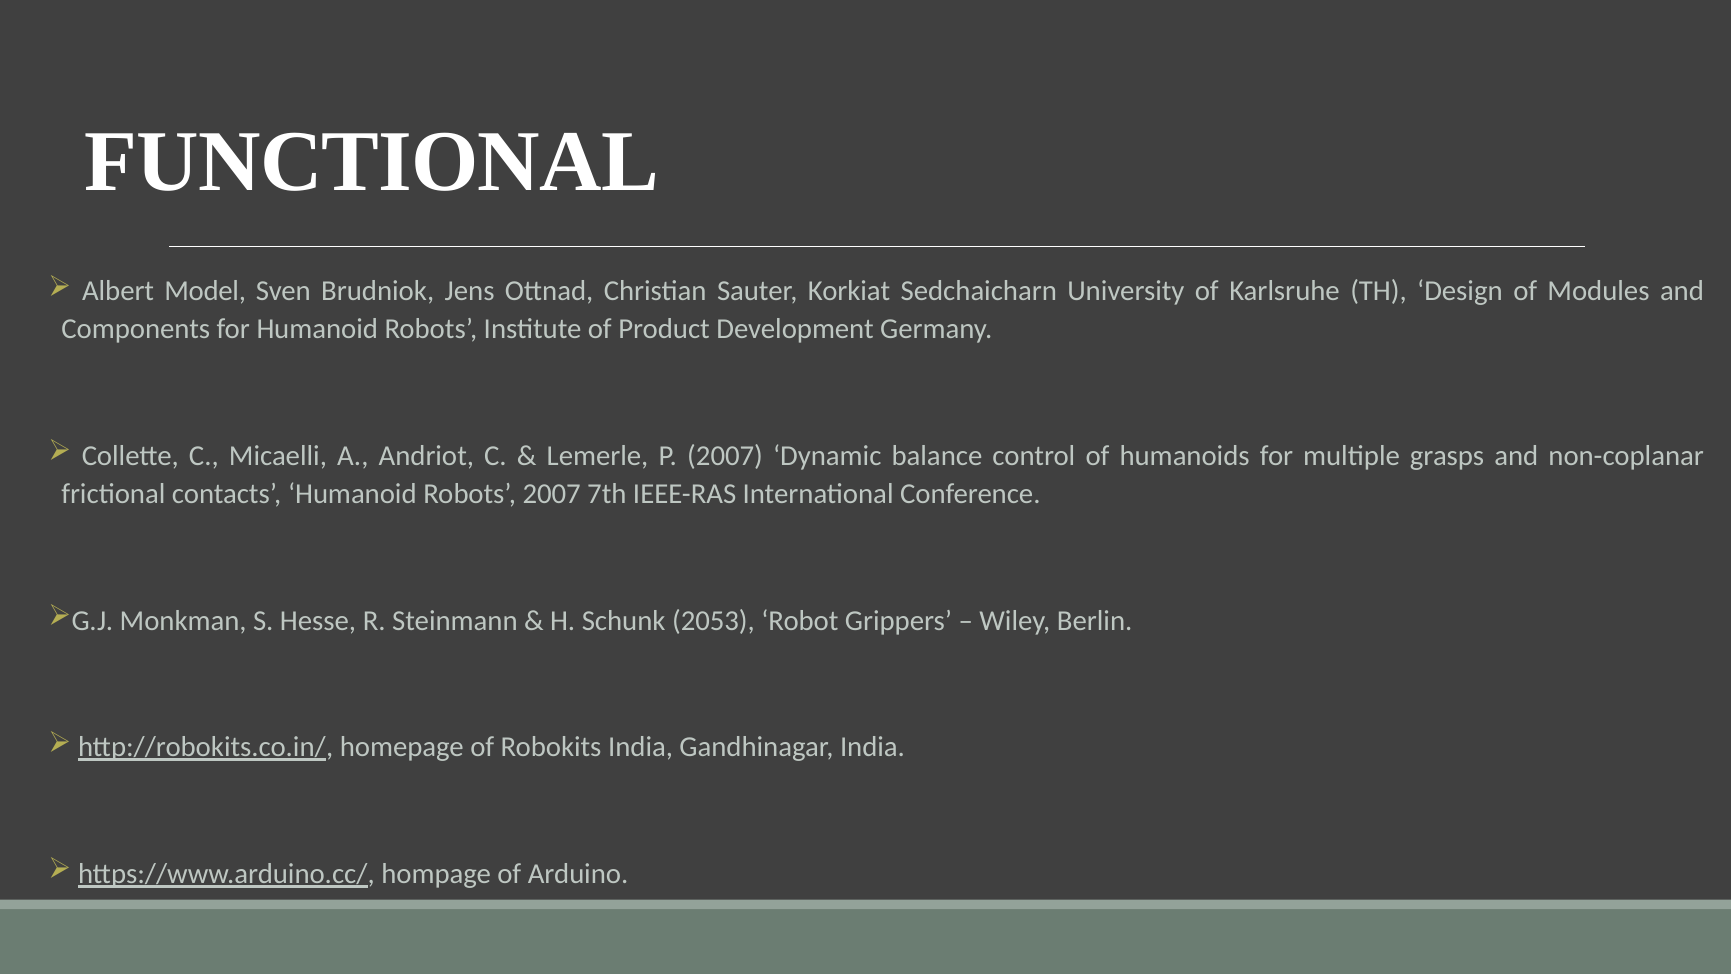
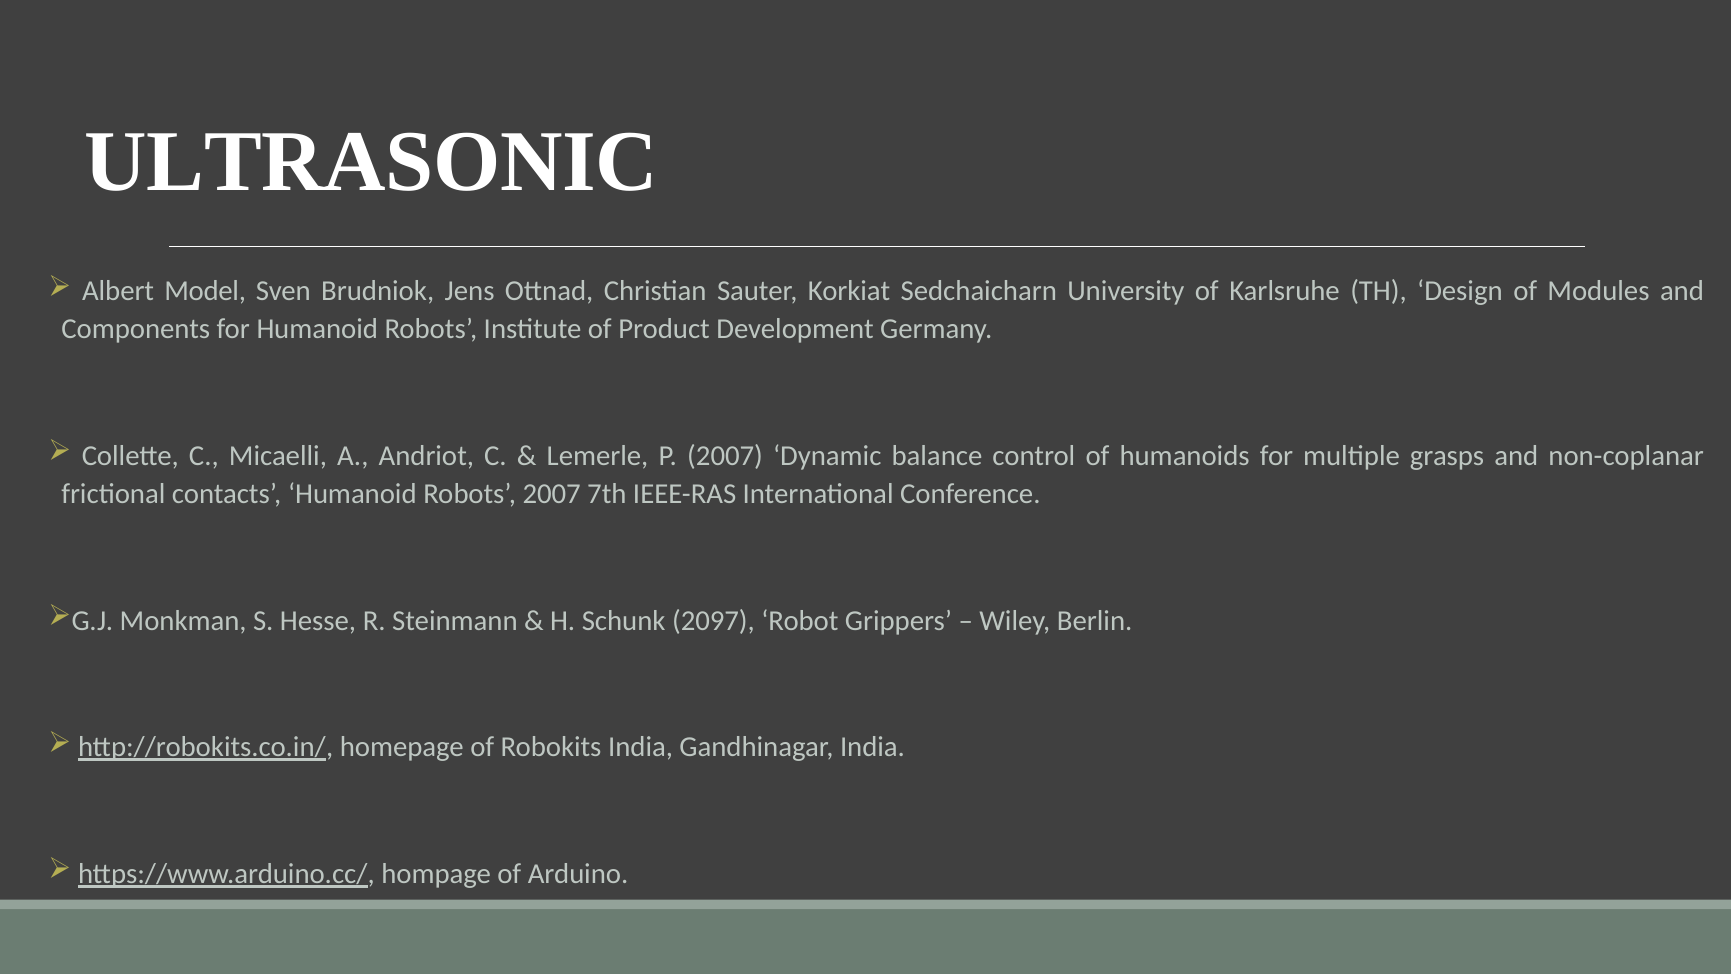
FUNCTIONAL: FUNCTIONAL -> ULTRASONIC
2053: 2053 -> 2097
